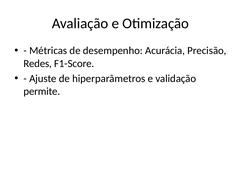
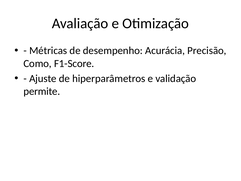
Redes: Redes -> Como
